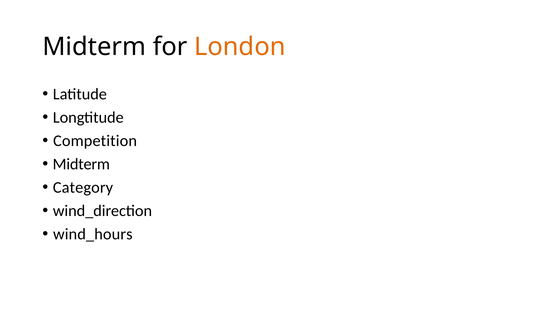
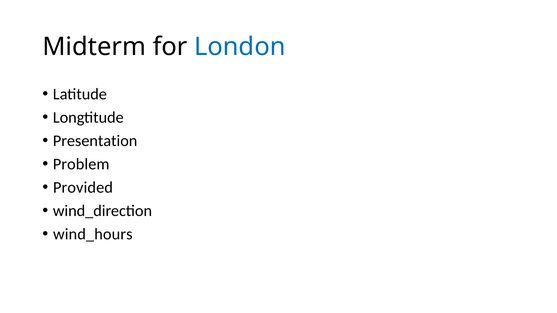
London colour: orange -> blue
Competition: Competition -> Presentation
Midterm at (81, 164): Midterm -> Problem
Category: Category -> Provided
